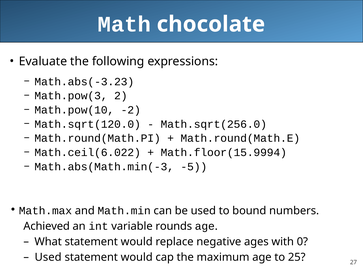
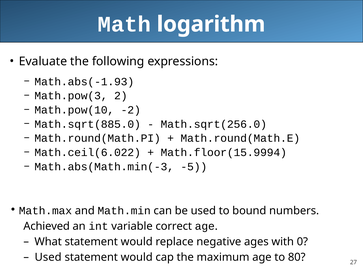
chocolate: chocolate -> logarithm
Math.abs(-3.23: Math.abs(-3.23 -> Math.abs(-1.93
Math.sqrt(120.0: Math.sqrt(120.0 -> Math.sqrt(885.0
rounds: rounds -> correct
25: 25 -> 80
